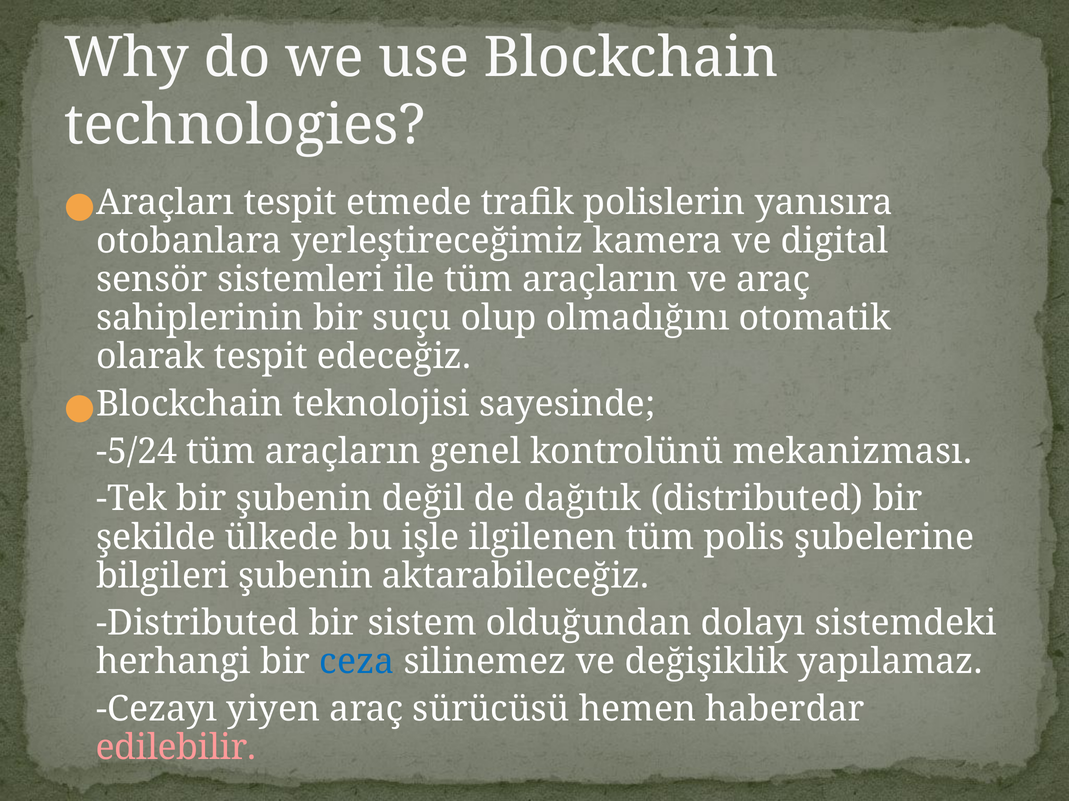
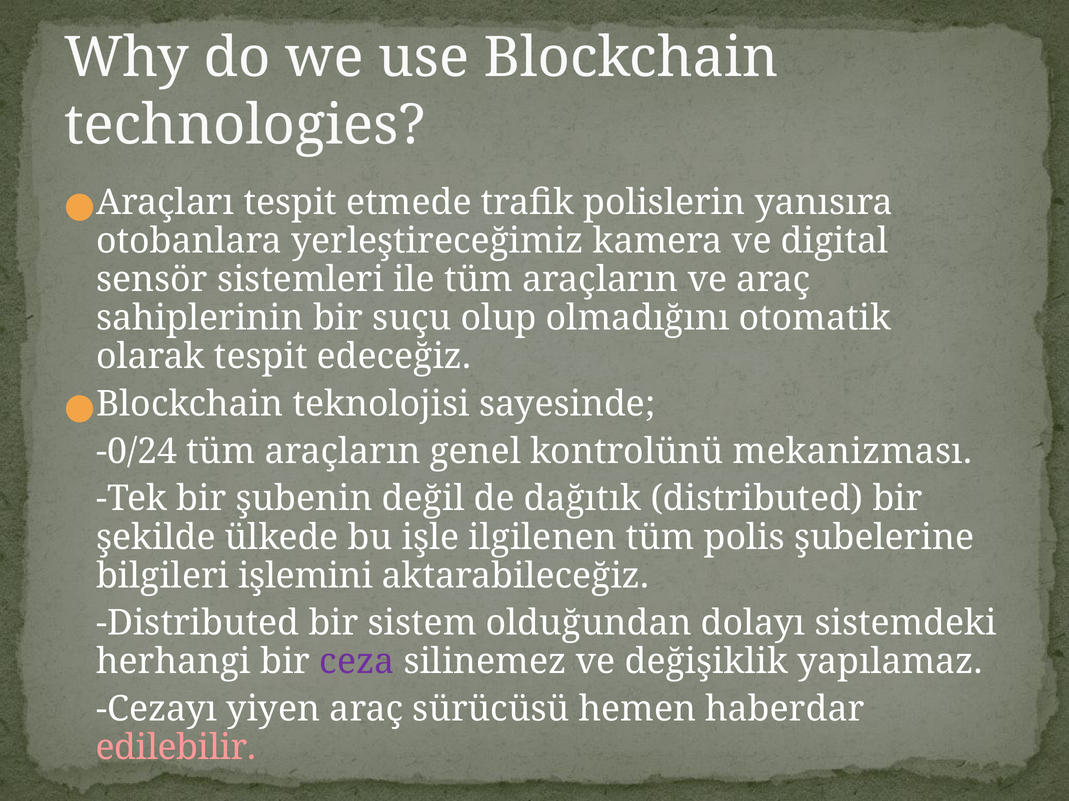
-5/24: -5/24 -> -0/24
bilgileri şubenin: şubenin -> işlemini
ceza colour: blue -> purple
